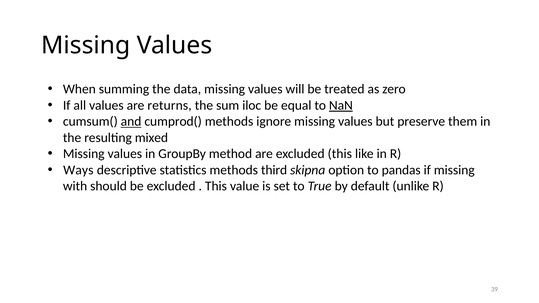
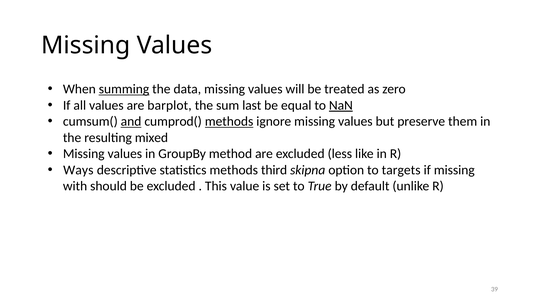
summing underline: none -> present
returns: returns -> barplot
iloc: iloc -> last
methods at (229, 122) underline: none -> present
excluded this: this -> less
pandas: pandas -> targets
